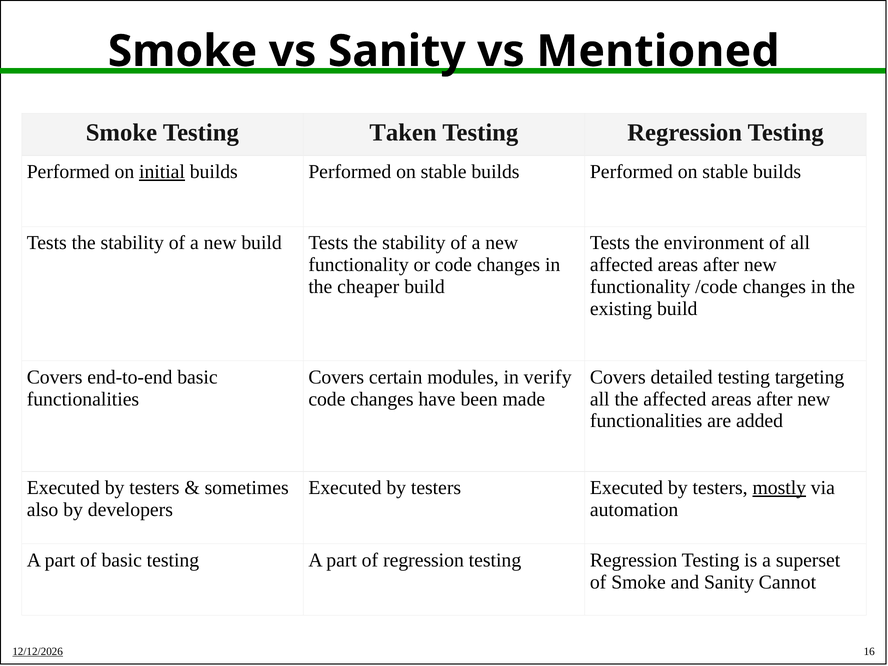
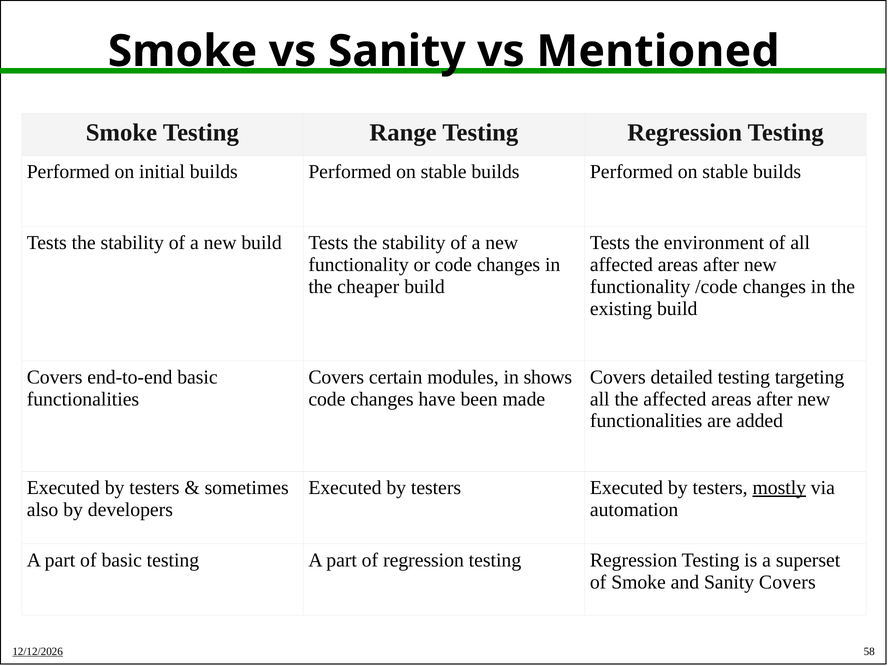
Taken: Taken -> Range
initial underline: present -> none
verify: verify -> shows
Sanity Cannot: Cannot -> Covers
16: 16 -> 58
